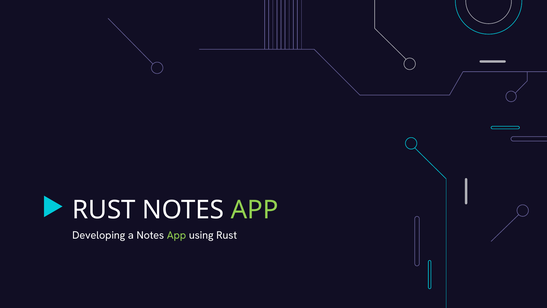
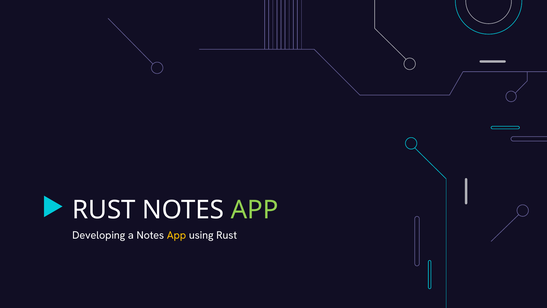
App at (177, 235) colour: light green -> yellow
